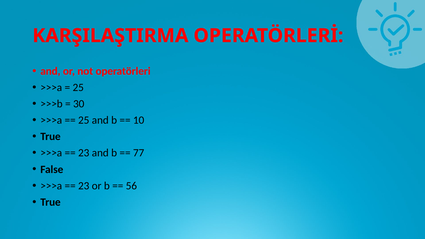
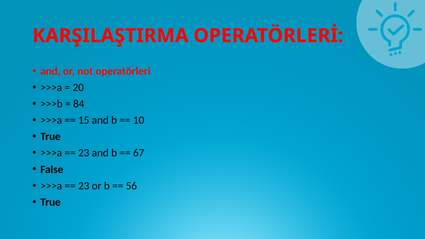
25 at (78, 88): 25 -> 20
30: 30 -> 84
25 at (84, 120): 25 -> 15
77: 77 -> 67
